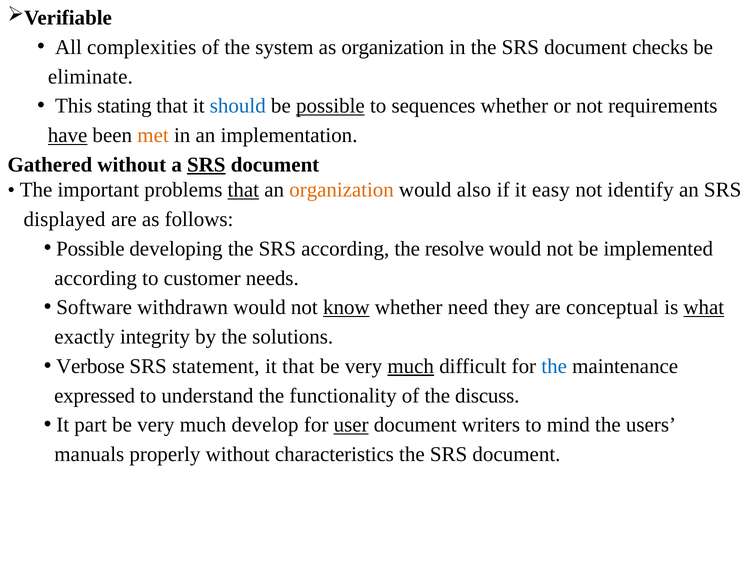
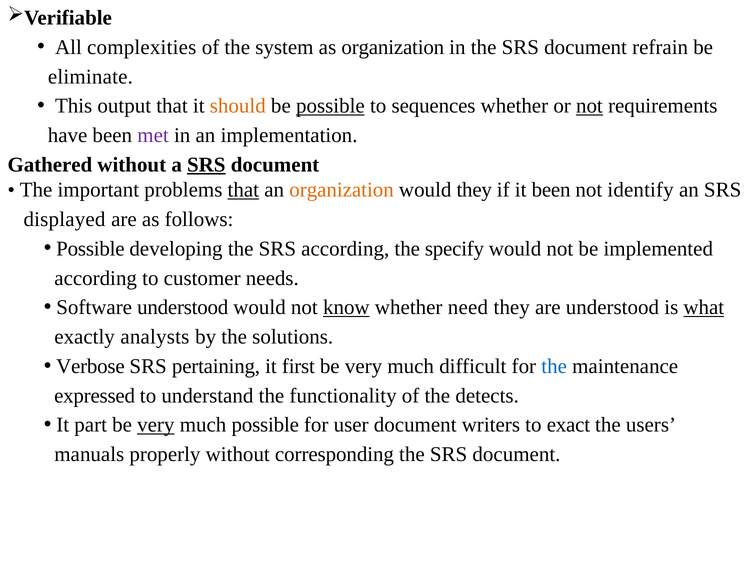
checks: checks -> refrain
stating: stating -> output
should colour: blue -> orange
not at (589, 106) underline: none -> present
have underline: present -> none
met colour: orange -> purple
would also: also -> they
it easy: easy -> been
resolve: resolve -> specify
Software withdrawn: withdrawn -> understood
are conceptual: conceptual -> understood
integrity: integrity -> analysts
statement: statement -> pertaining
it that: that -> first
much at (411, 366) underline: present -> none
discuss: discuss -> detects
very at (156, 425) underline: none -> present
much develop: develop -> possible
user underline: present -> none
mind: mind -> exact
characteristics: characteristics -> corresponding
